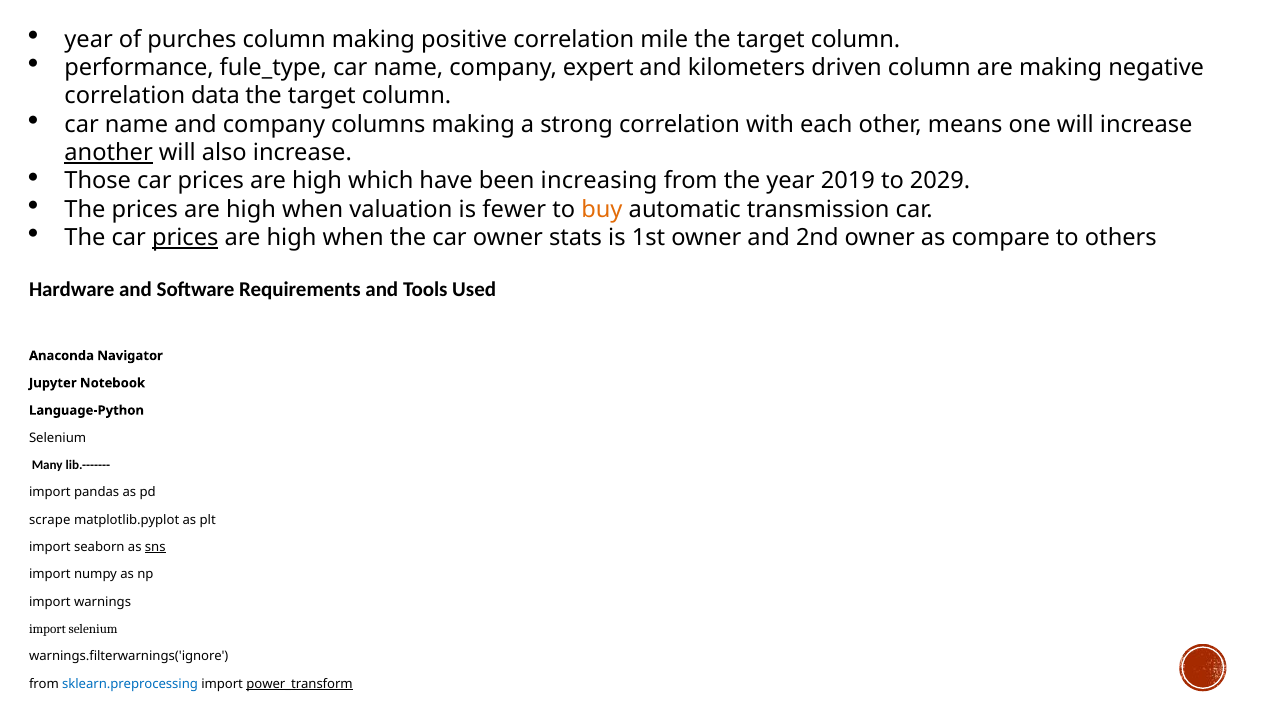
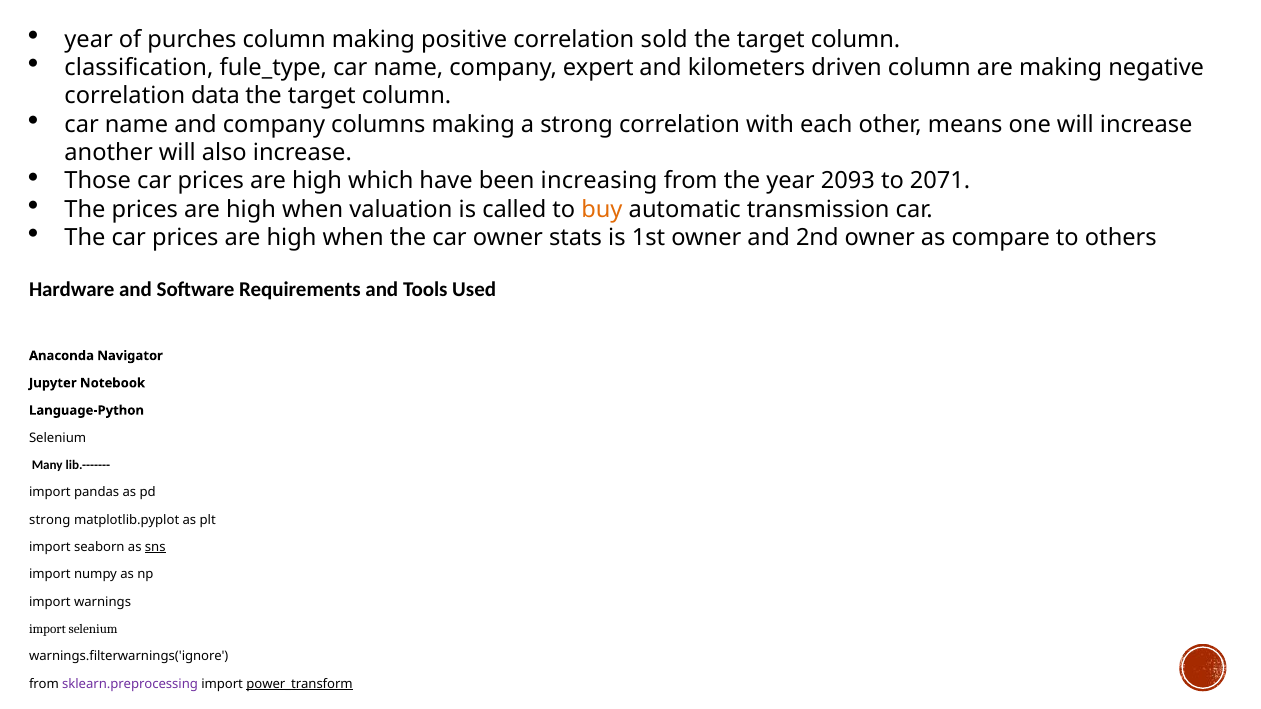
mile: mile -> sold
performance: performance -> classification
another underline: present -> none
2019: 2019 -> 2093
2029: 2029 -> 2071
fewer: fewer -> called
prices at (185, 238) underline: present -> none
scrape at (50, 520): scrape -> strong
sklearn.preprocessing colour: blue -> purple
